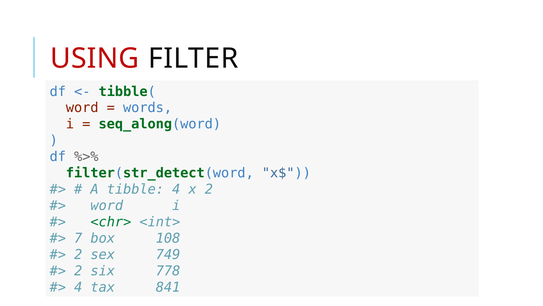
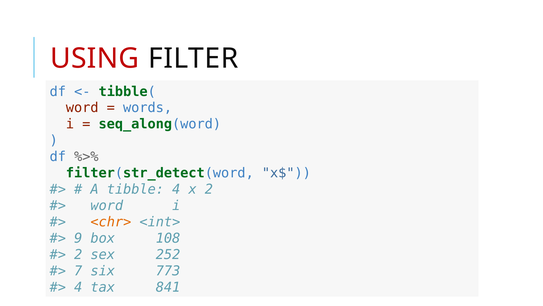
<chr> colour: green -> orange
7: 7 -> 9
749: 749 -> 252
2 at (78, 271): 2 -> 7
778: 778 -> 773
